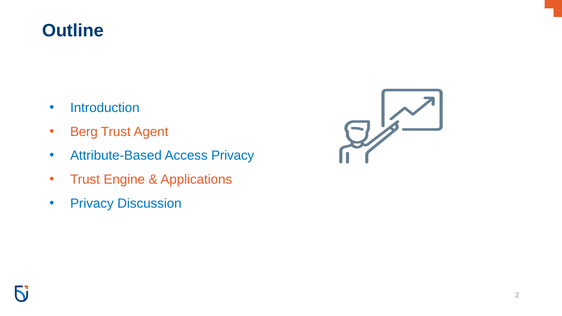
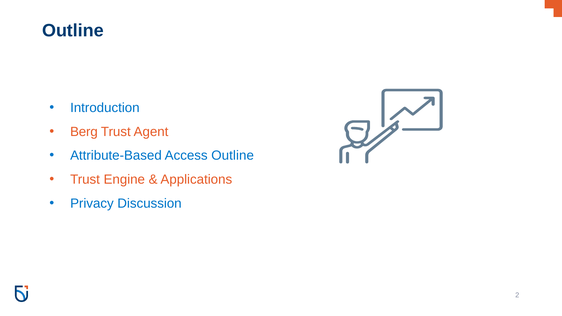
Access Privacy: Privacy -> Outline
